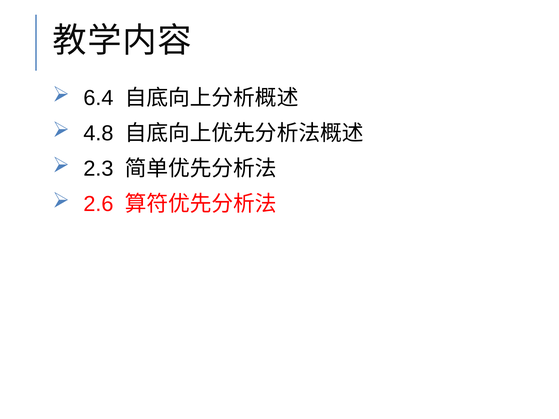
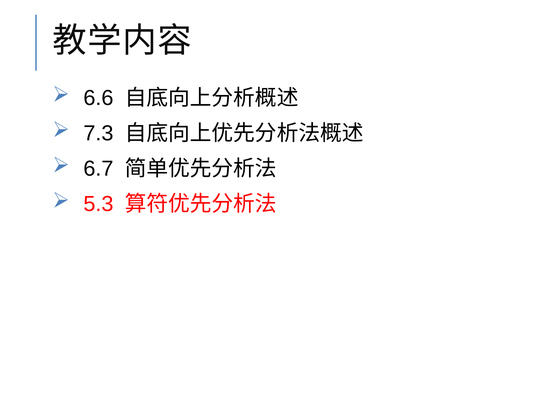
6.4: 6.4 -> 6.6
4.8: 4.8 -> 7.3
2.3: 2.3 -> 6.7
2.6: 2.6 -> 5.3
